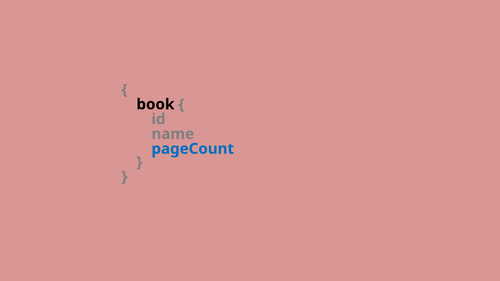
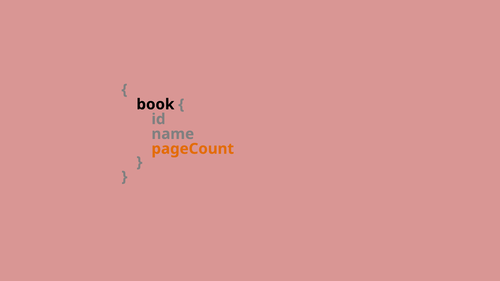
pageCount colour: blue -> orange
